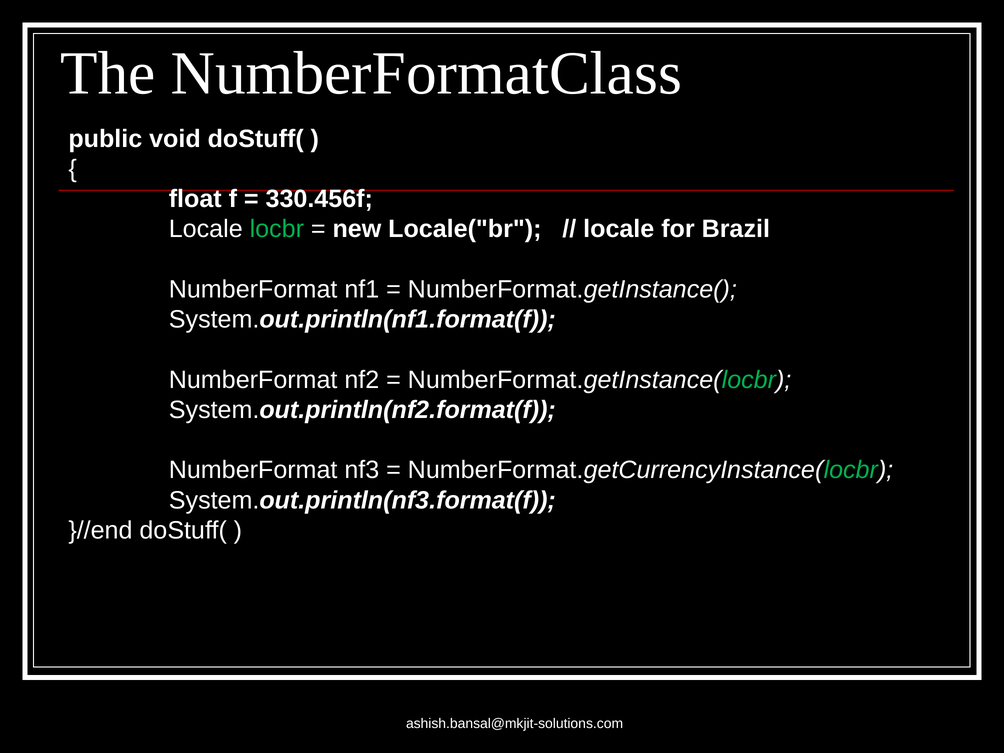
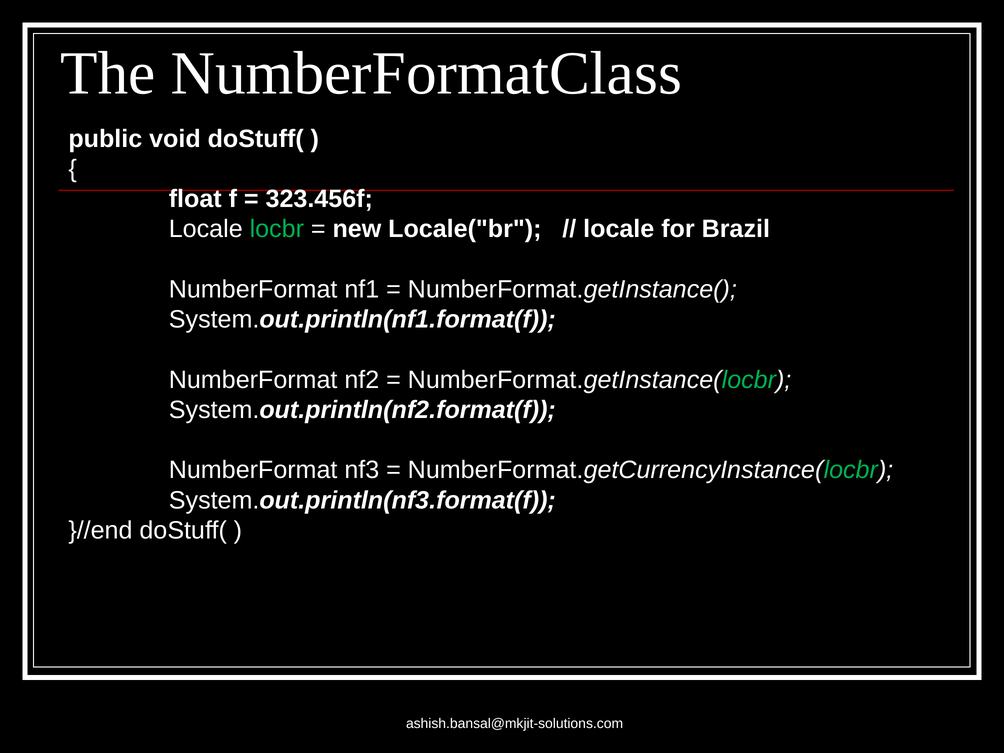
330.456f: 330.456f -> 323.456f
